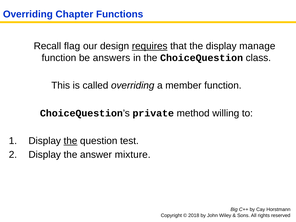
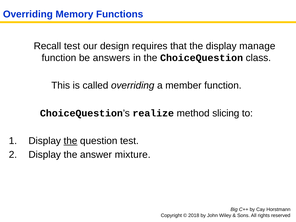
Chapter: Chapter -> Memory
Recall flag: flag -> test
requires underline: present -> none
private: private -> realize
willing: willing -> slicing
